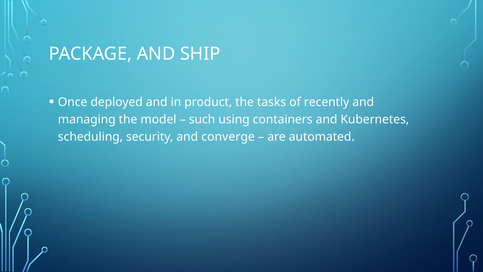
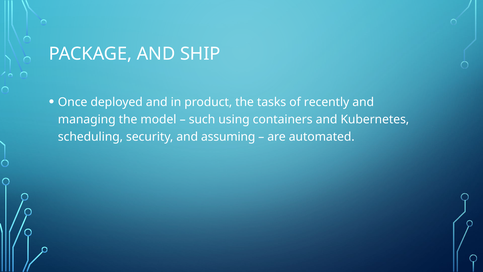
converge: converge -> assuming
